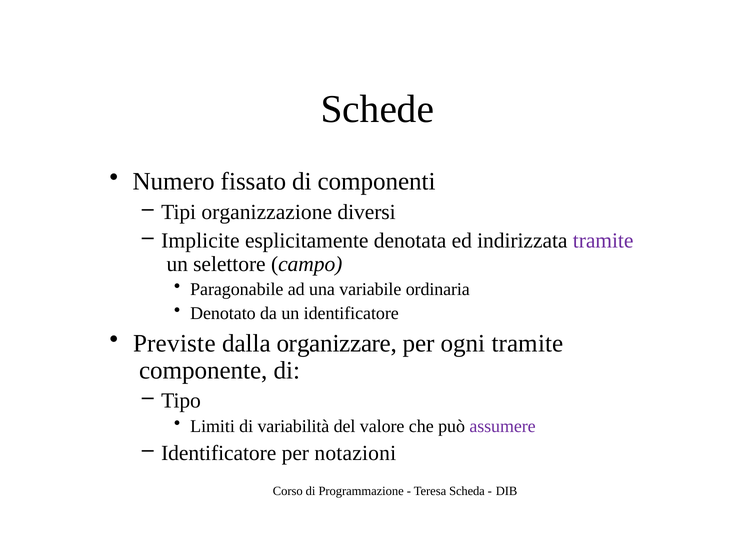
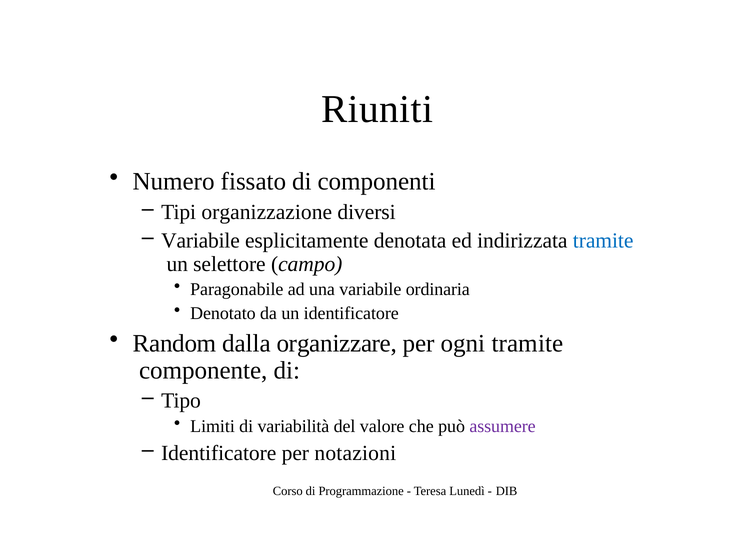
Schede: Schede -> Riuniti
Implicite at (200, 241): Implicite -> Variabile
tramite at (603, 241) colour: purple -> blue
Previste: Previste -> Random
Scheda: Scheda -> Lunedì
